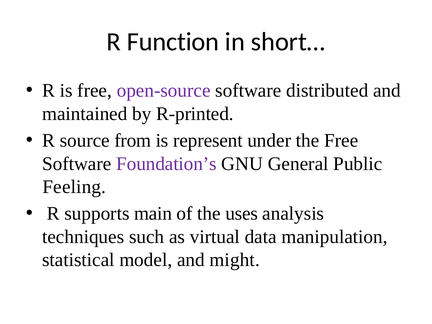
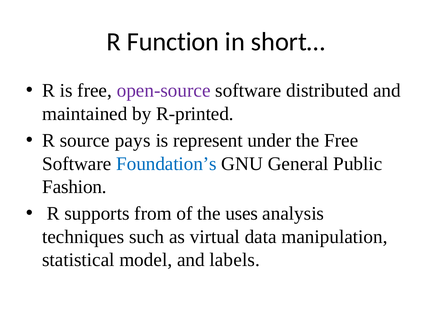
from: from -> pays
Foundation’s colour: purple -> blue
Feeling: Feeling -> Fashion
main: main -> from
might: might -> labels
